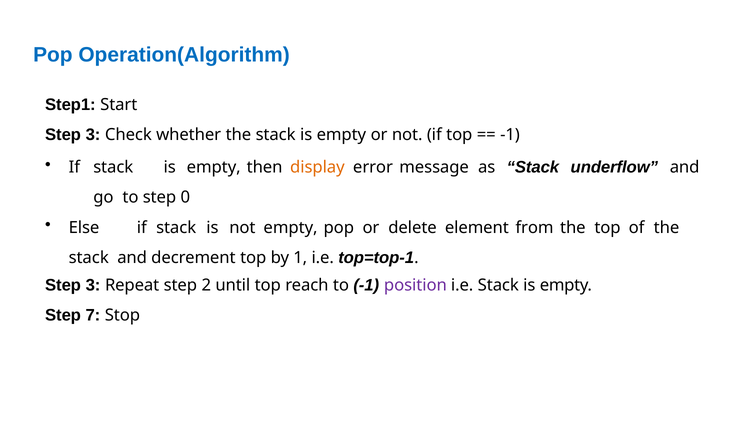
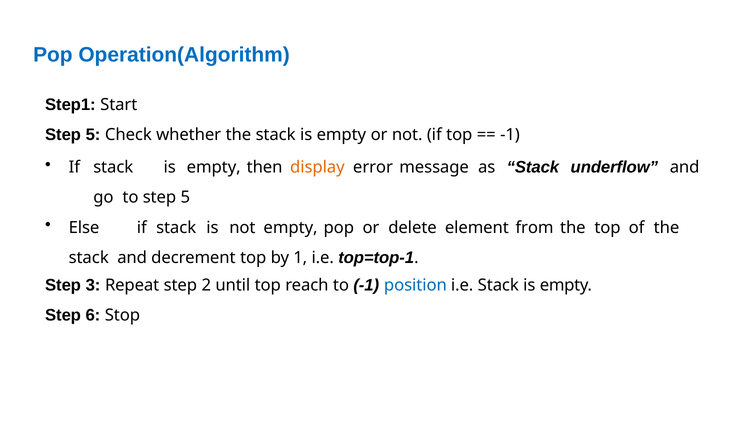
3 at (93, 135): 3 -> 5
to step 0: 0 -> 5
position colour: purple -> blue
7: 7 -> 6
